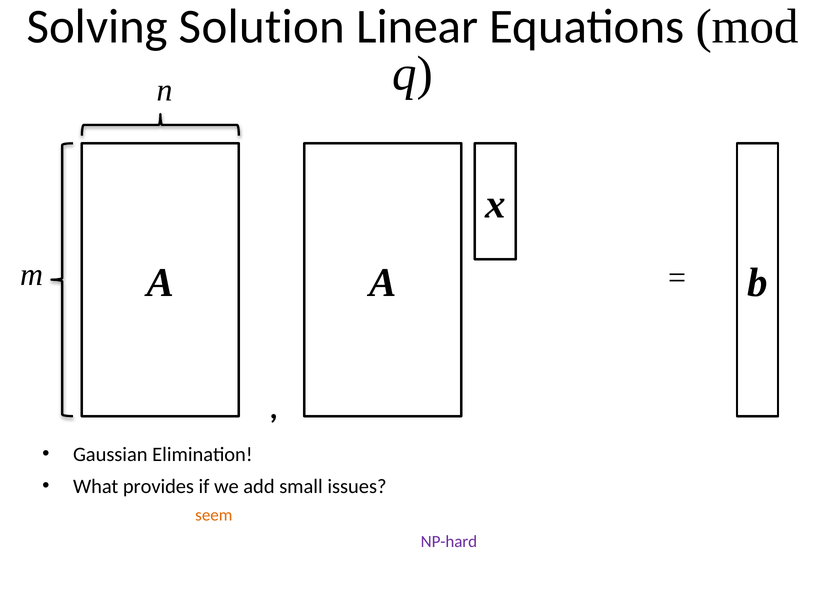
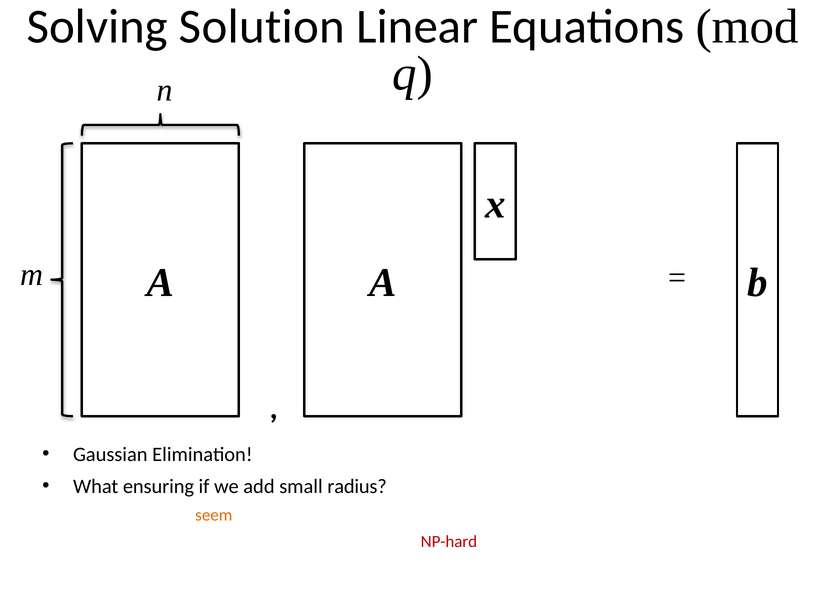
provides: provides -> ensuring
issues: issues -> radius
NP-hard colour: purple -> red
